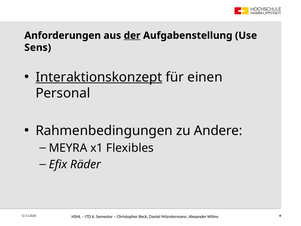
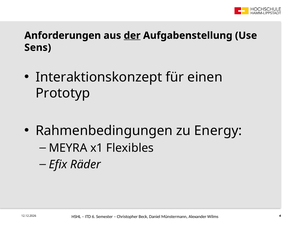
Interaktionskonzept underline: present -> none
Personal: Personal -> Prototyp
Andere: Andere -> Energy
